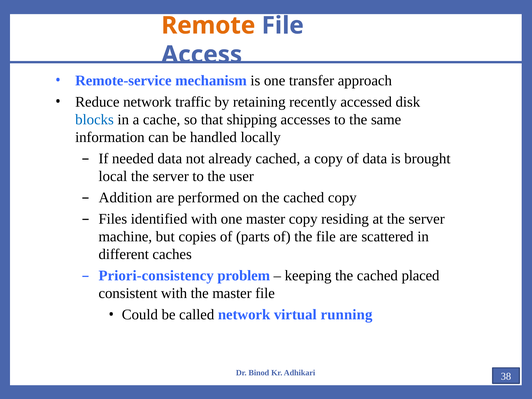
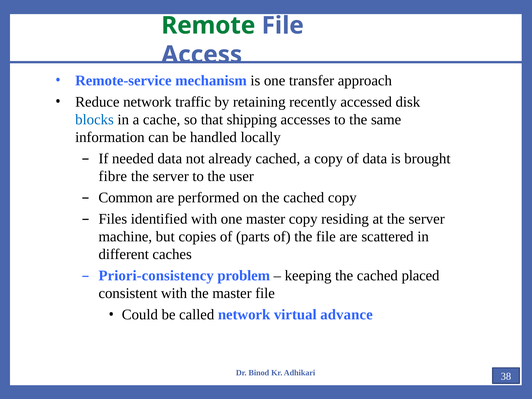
Remote colour: orange -> green
local: local -> fibre
Addition: Addition -> Common
running: running -> advance
